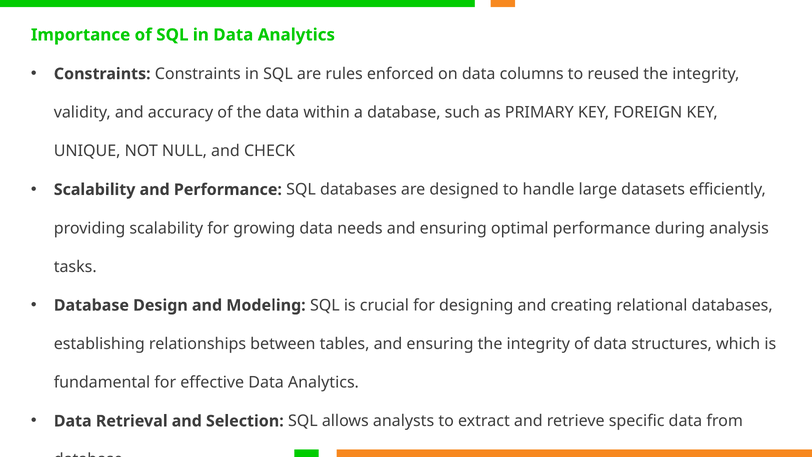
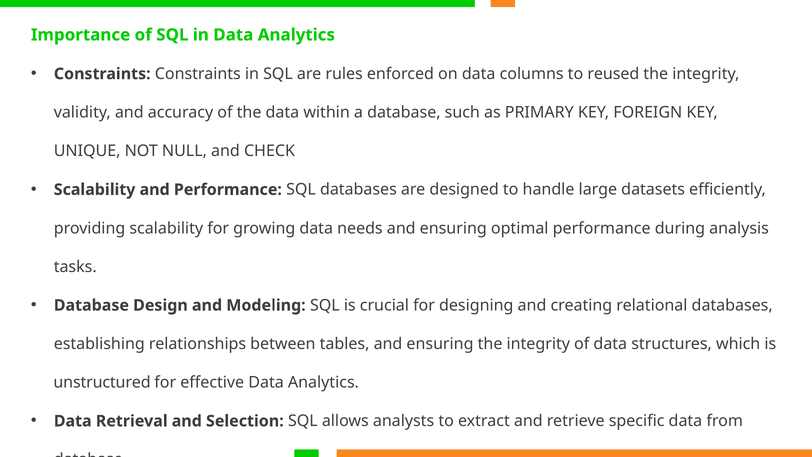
fundamental: fundamental -> unstructured
